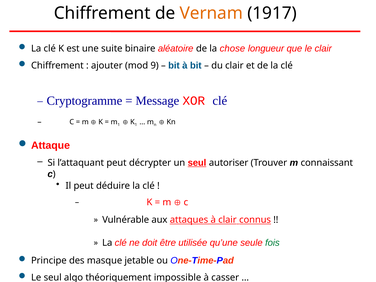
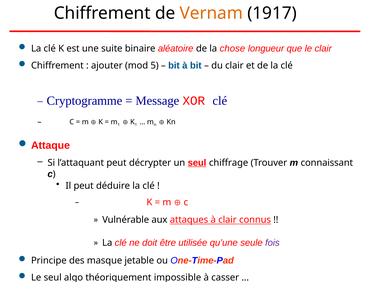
9: 9 -> 5
autoriser: autoriser -> chiffrage
fois colour: green -> purple
